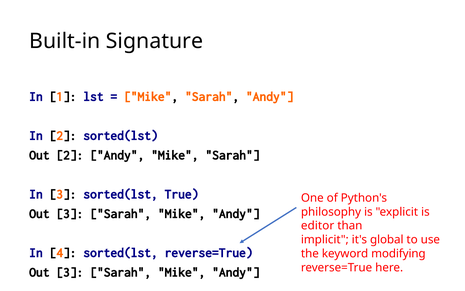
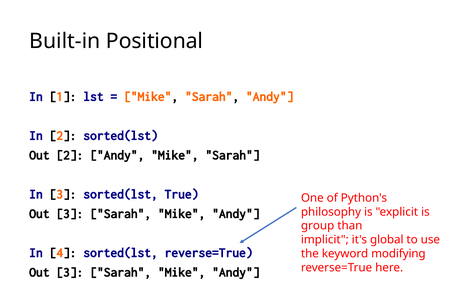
Signature: Signature -> Positional
editor: editor -> group
